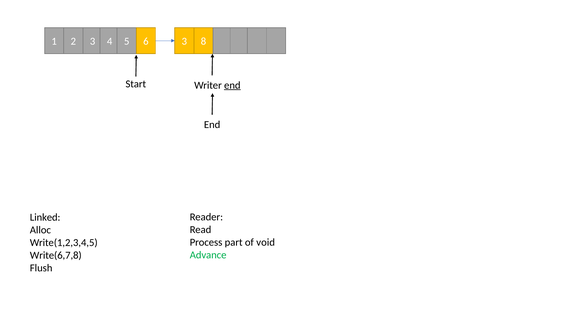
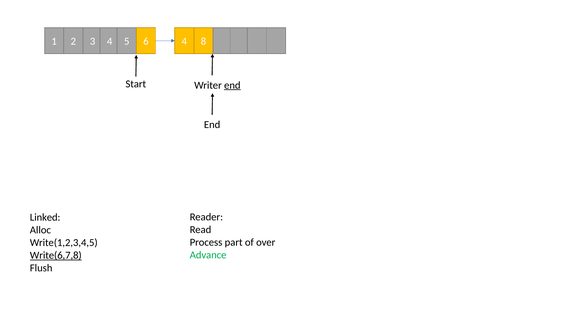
6 3: 3 -> 4
void: void -> over
Write(6,7,8 underline: none -> present
